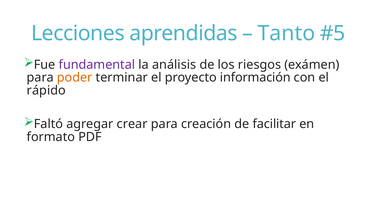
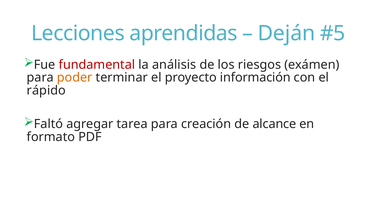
Tanto: Tanto -> Deján
fundamental colour: purple -> red
crear: crear -> tarea
facilitar: facilitar -> alcance
